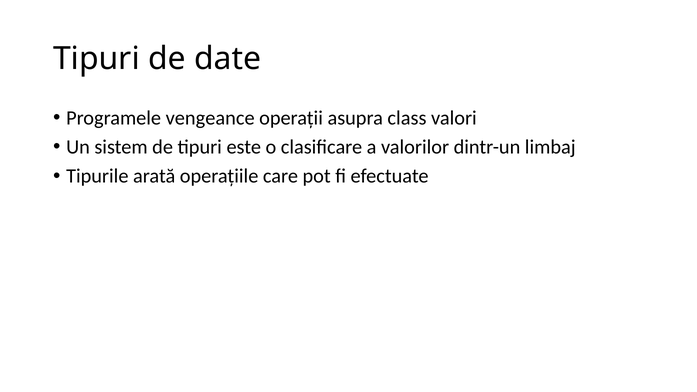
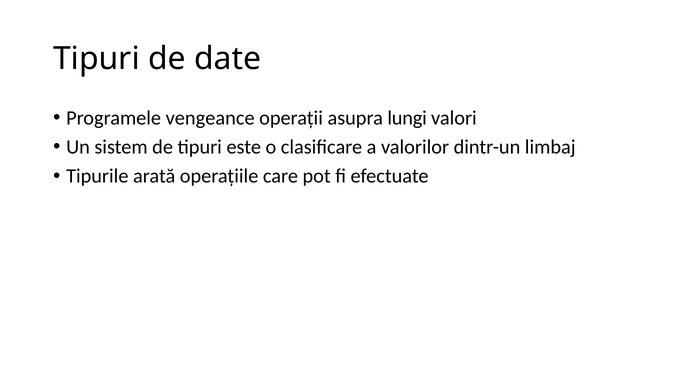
class: class -> lungi
